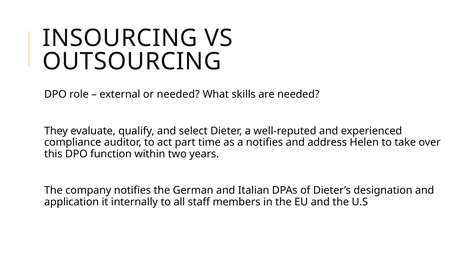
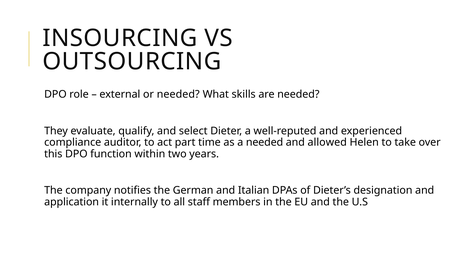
a notifies: notifies -> needed
address: address -> allowed
